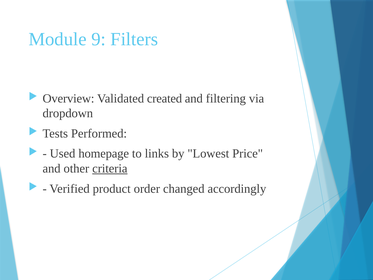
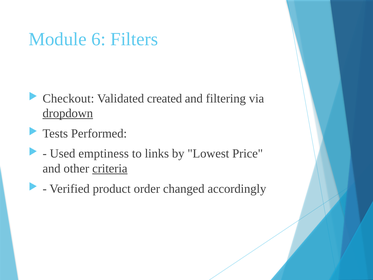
9: 9 -> 6
Overview: Overview -> Checkout
dropdown underline: none -> present
homepage: homepage -> emptiness
